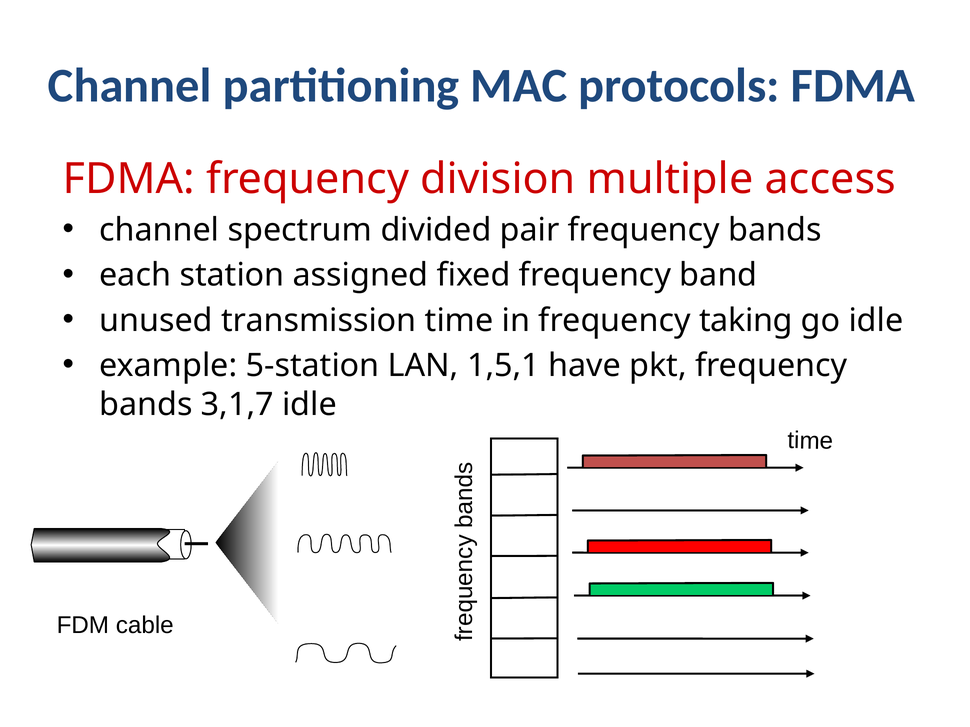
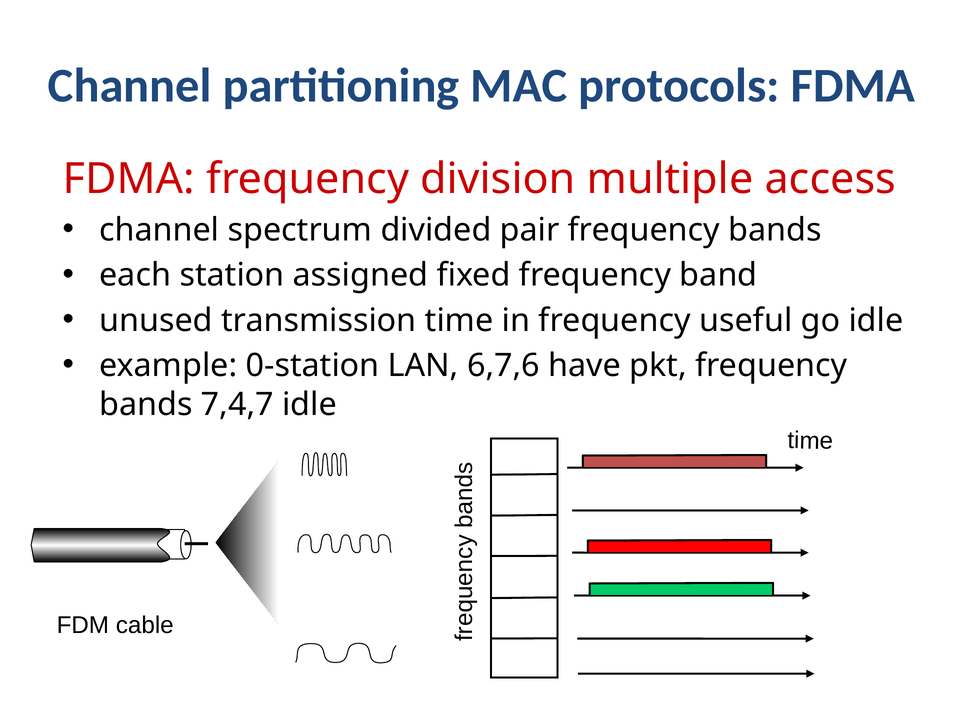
taking: taking -> useful
5-station: 5-station -> 0-station
1,5,1: 1,5,1 -> 6,7,6
3,1,7: 3,1,7 -> 7,4,7
